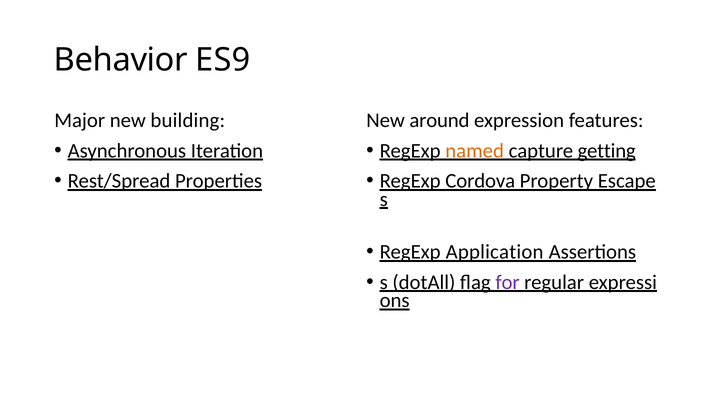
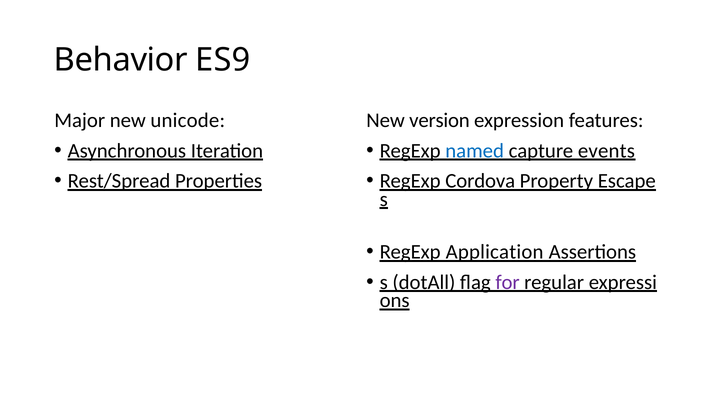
building: building -> unicode
around: around -> version
named colour: orange -> blue
getting: getting -> events
